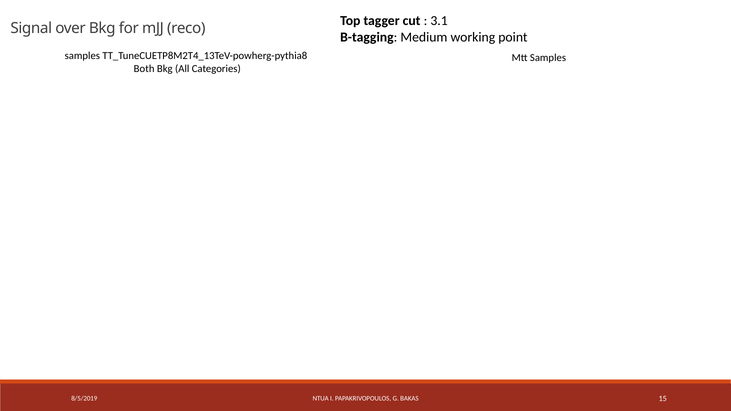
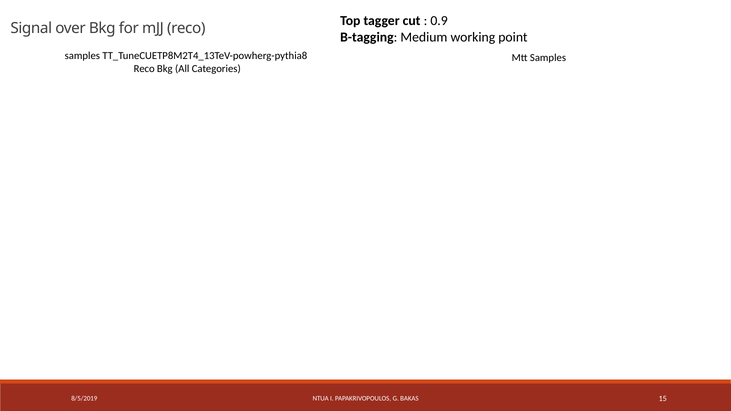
3.1: 3.1 -> 0.9
Both at (144, 69): Both -> Reco
